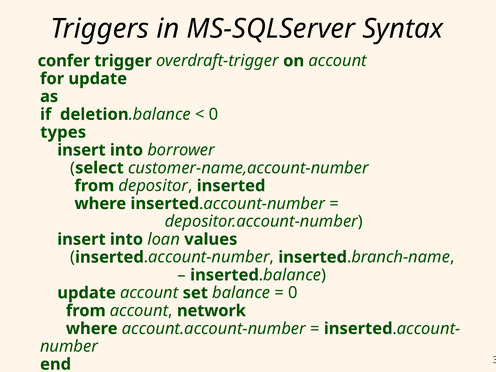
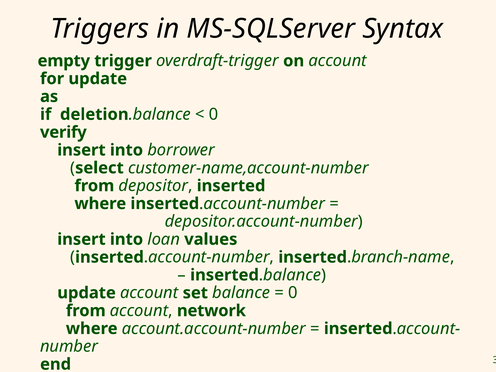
confer: confer -> empty
types: types -> verify
